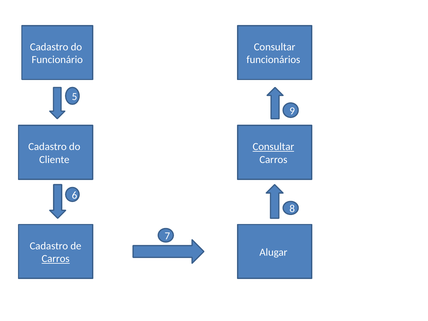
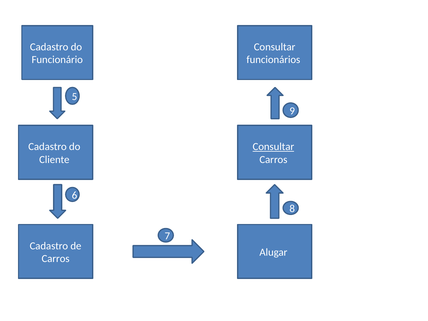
Carros at (56, 259) underline: present -> none
